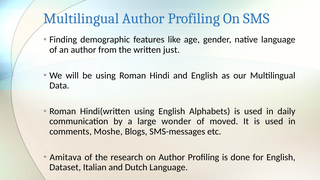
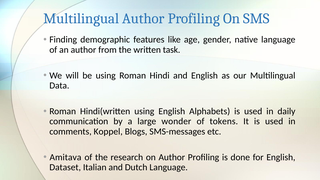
just: just -> task
moved: moved -> tokens
Moshe: Moshe -> Koppel
